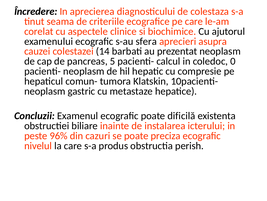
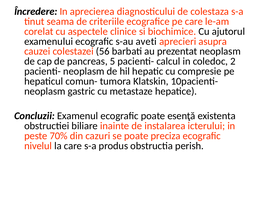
sfera: sfera -> aveti
14: 14 -> 56
0: 0 -> 2
dificilă: dificilă -> esenţă
96%: 96% -> 70%
